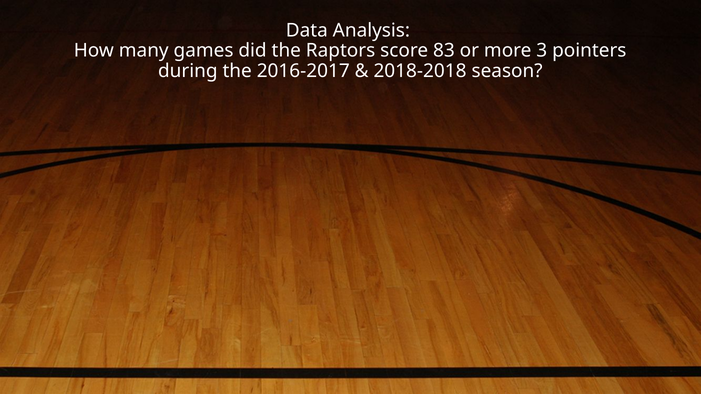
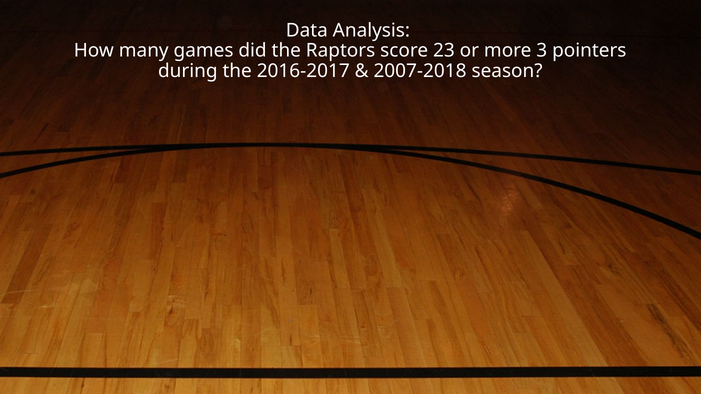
83: 83 -> 23
2018-2018: 2018-2018 -> 2007-2018
